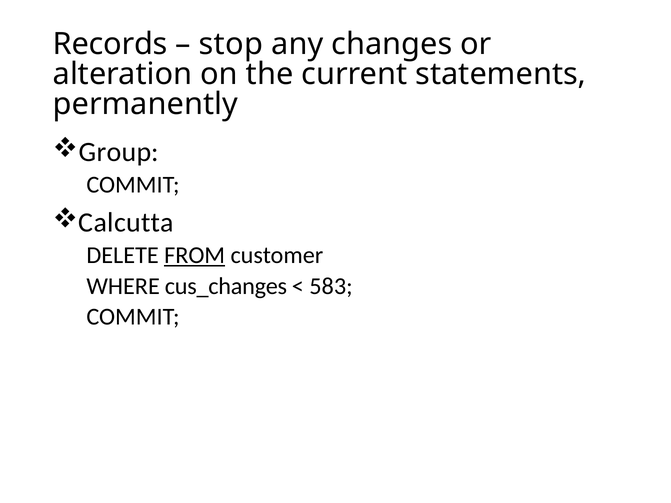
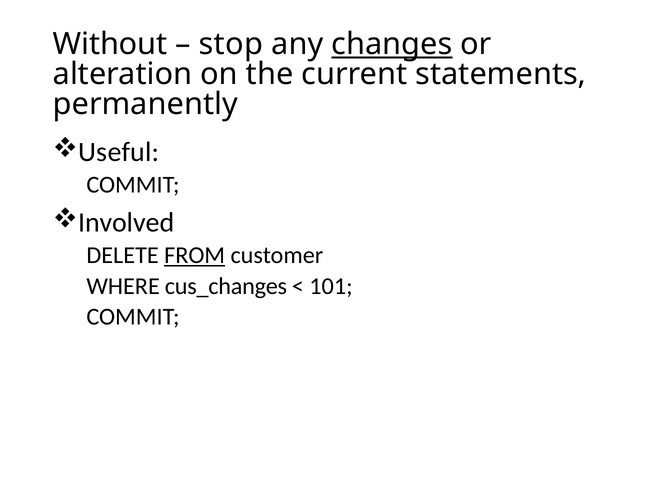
Records: Records -> Without
changes underline: none -> present
Group: Group -> Useful
Calcutta: Calcutta -> Involved
583: 583 -> 101
